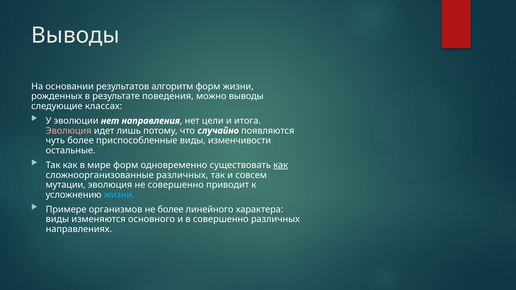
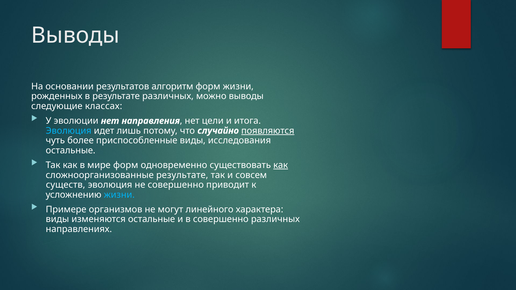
результате поведения: поведения -> различных
Эволюция at (69, 131) colour: pink -> light blue
появляются underline: none -> present
изменчивости: изменчивости -> исследования
сложноорганизованные различных: различных -> результате
мутации: мутации -> существ
не более: более -> могут
изменяются основного: основного -> остальные
